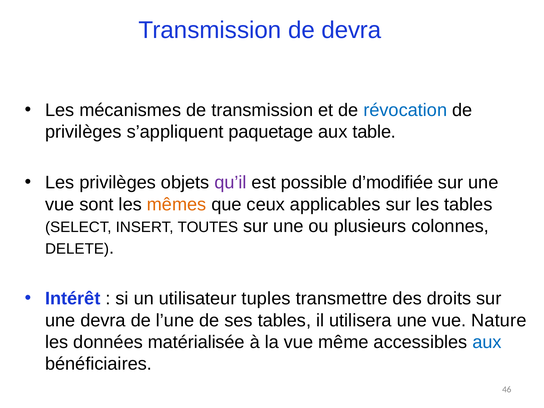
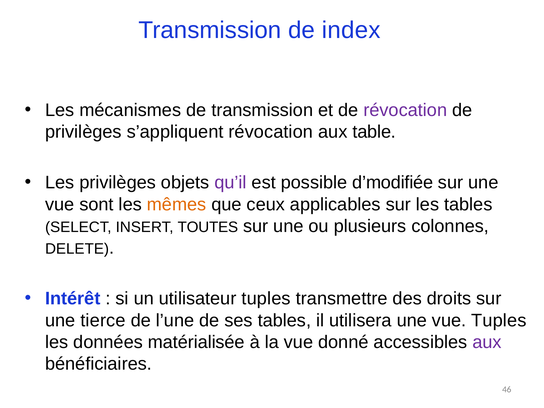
de devra: devra -> index
révocation at (405, 110) colour: blue -> purple
s’appliquent paquetage: paquetage -> révocation
une devra: devra -> tierce
vue Nature: Nature -> Tuples
même: même -> donné
aux at (487, 342) colour: blue -> purple
